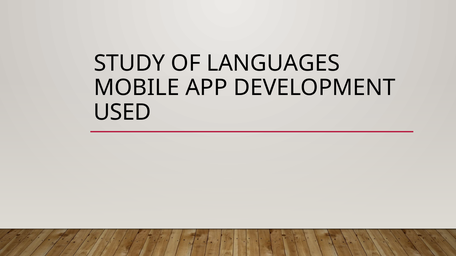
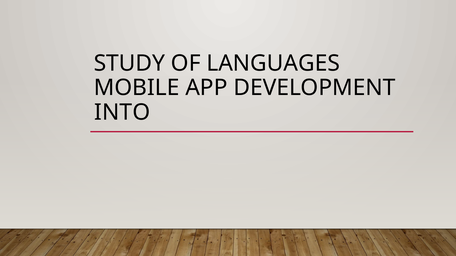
USED: USED -> INTO
